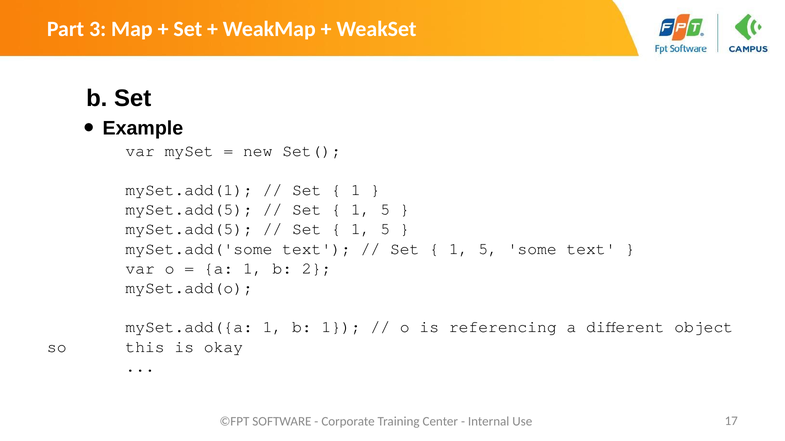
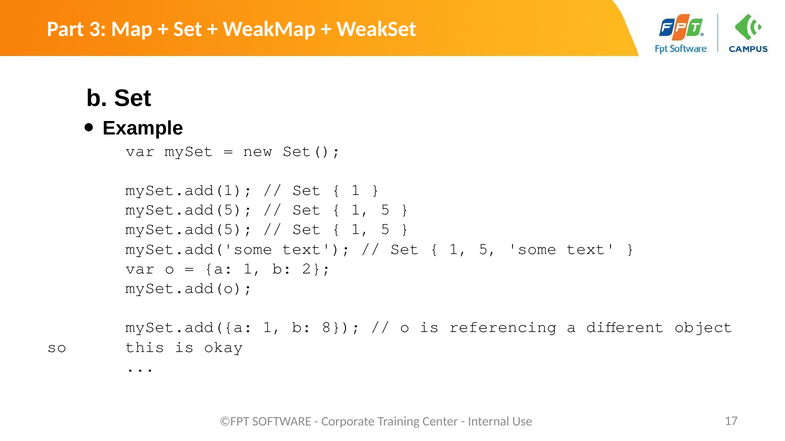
b 1: 1 -> 8
